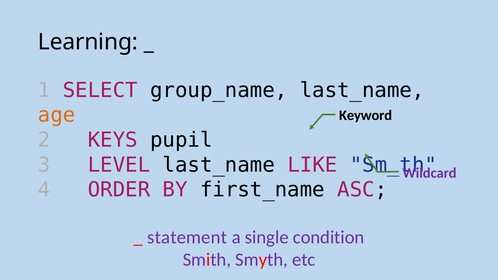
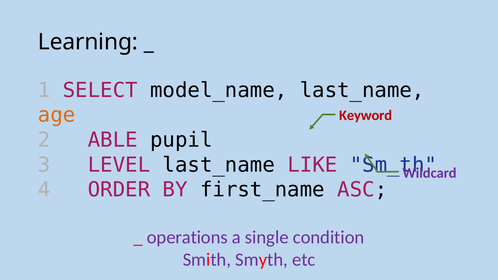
group_name: group_name -> model_name
Keyword colour: black -> red
KEYS: KEYS -> ABLE
statement: statement -> operations
